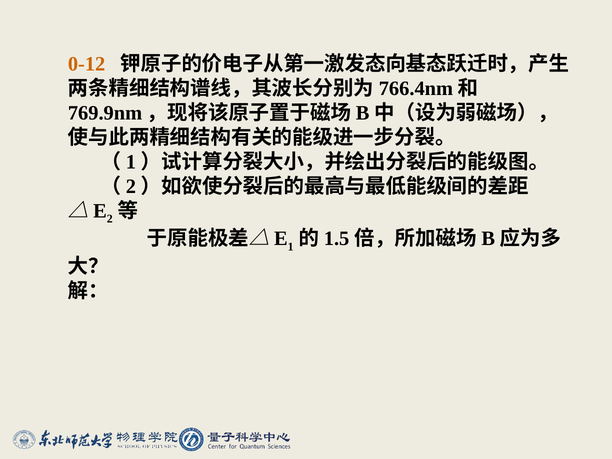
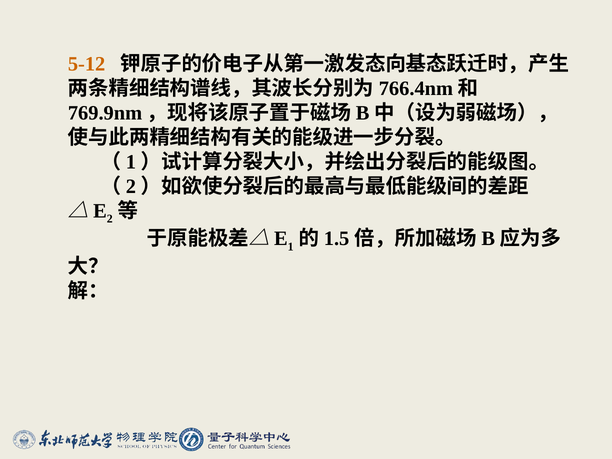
0-12: 0-12 -> 5-12
